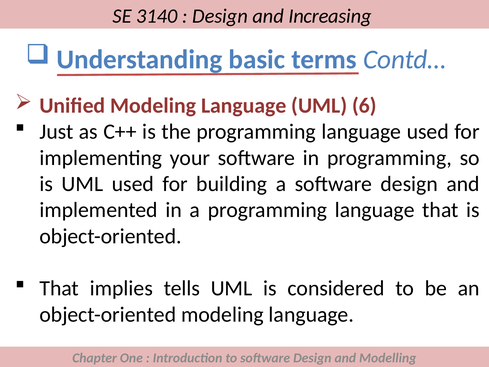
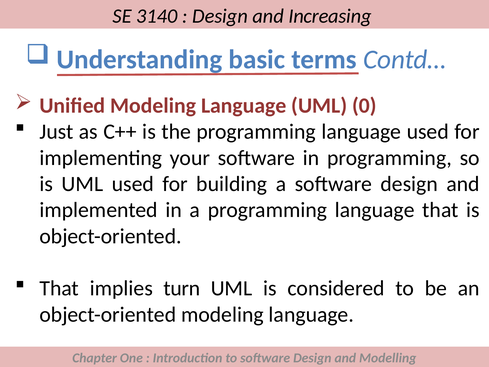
6: 6 -> 0
tells: tells -> turn
